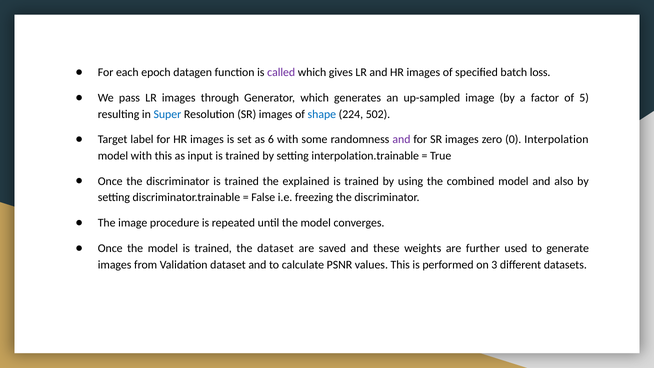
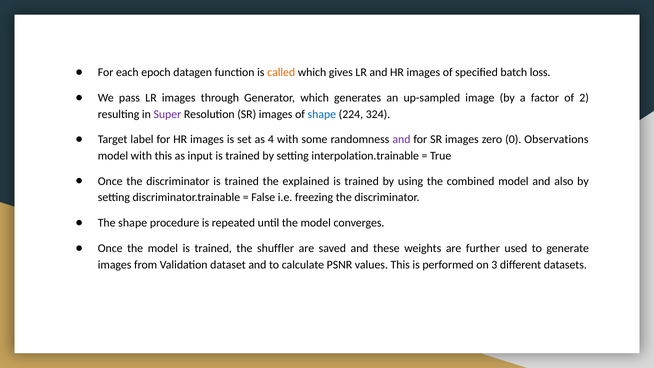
called colour: purple -> orange
5: 5 -> 2
Super colour: blue -> purple
502: 502 -> 324
6: 6 -> 4
Interpolation: Interpolation -> Observations
The image: image -> shape
the dataset: dataset -> shuffler
